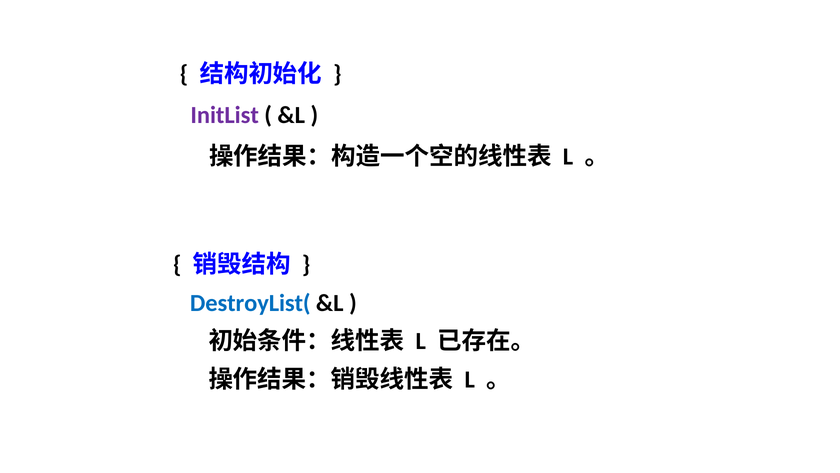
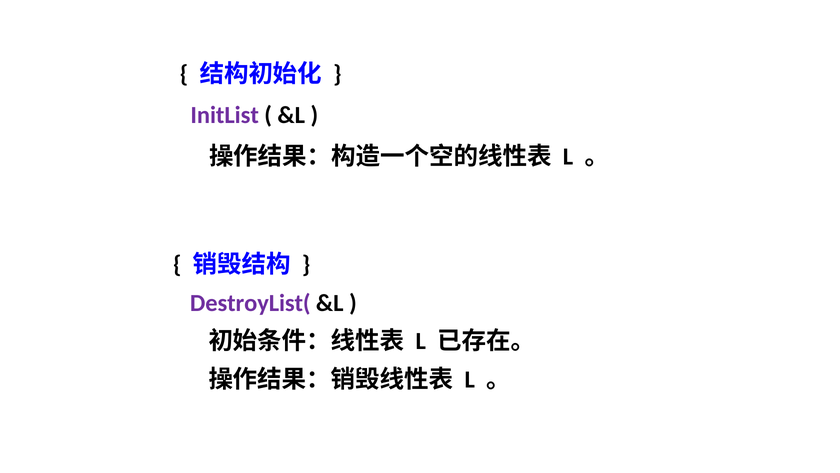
DestroyList( colour: blue -> purple
